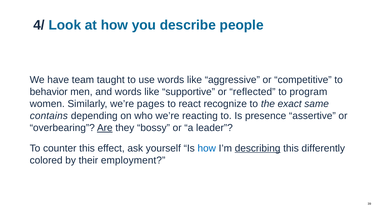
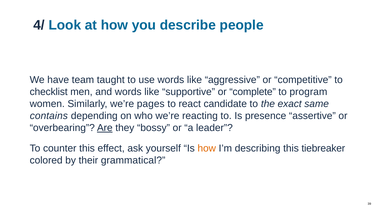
behavior: behavior -> checklist
reflected: reflected -> complete
recognize: recognize -> candidate
how at (207, 148) colour: blue -> orange
describing underline: present -> none
differently: differently -> tiebreaker
employment: employment -> grammatical
